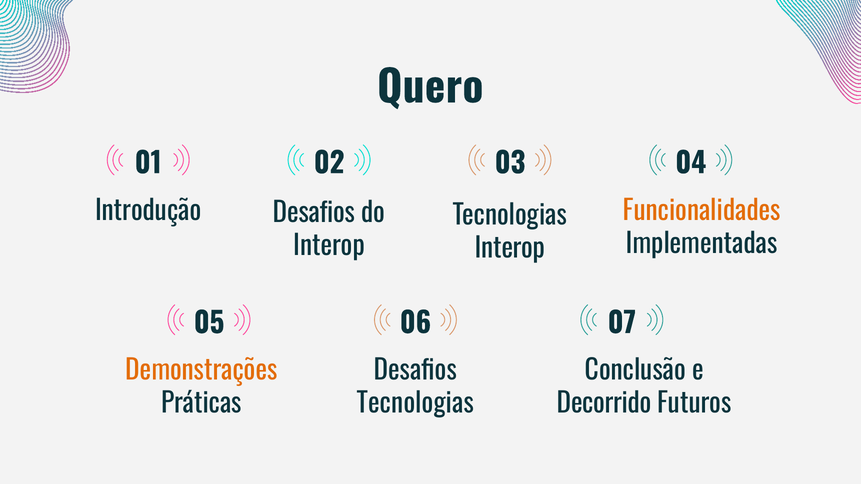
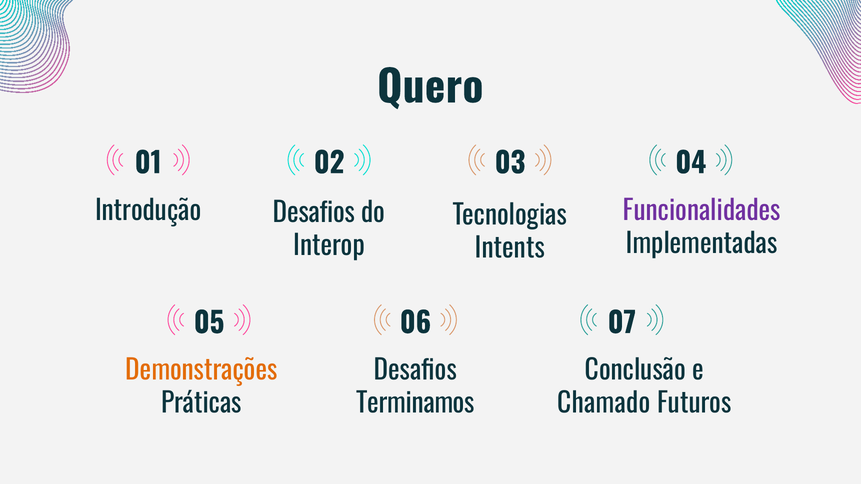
Funcionalidades colour: orange -> purple
Interop at (510, 249): Interop -> Intents
Tecnologias at (415, 404): Tecnologias -> Terminamos
Decorrido: Decorrido -> Chamado
